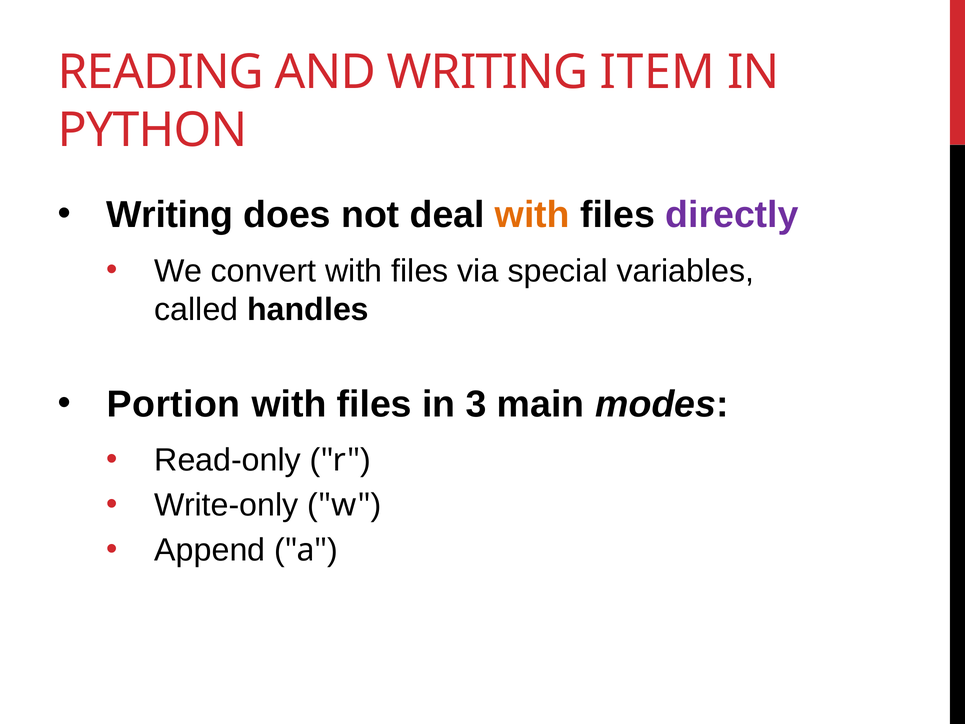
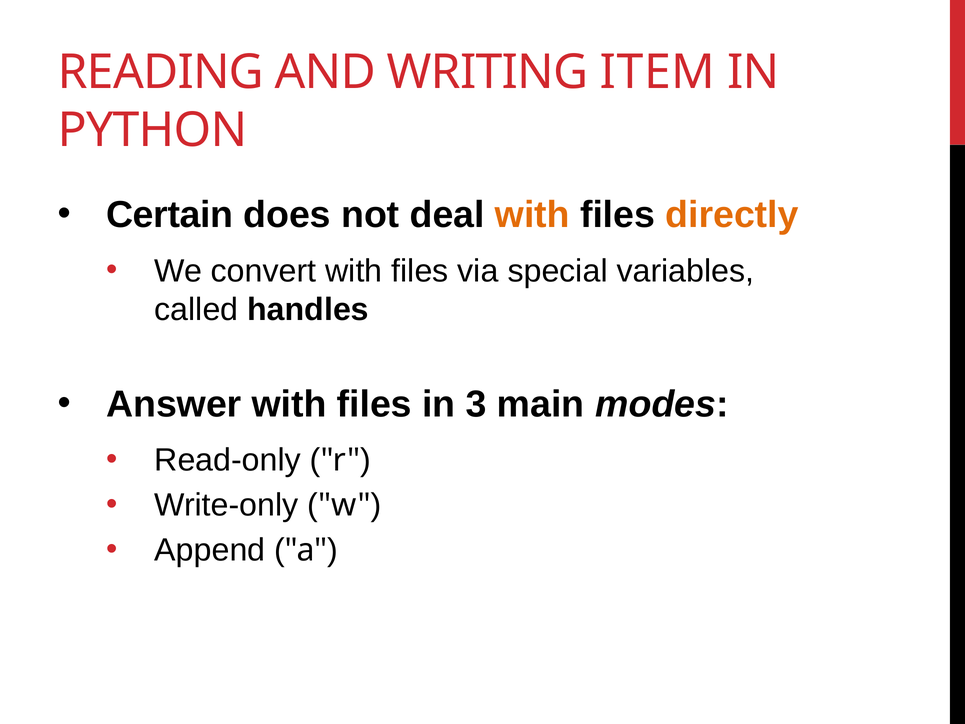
Writing at (170, 215): Writing -> Certain
directly colour: purple -> orange
Portion: Portion -> Answer
